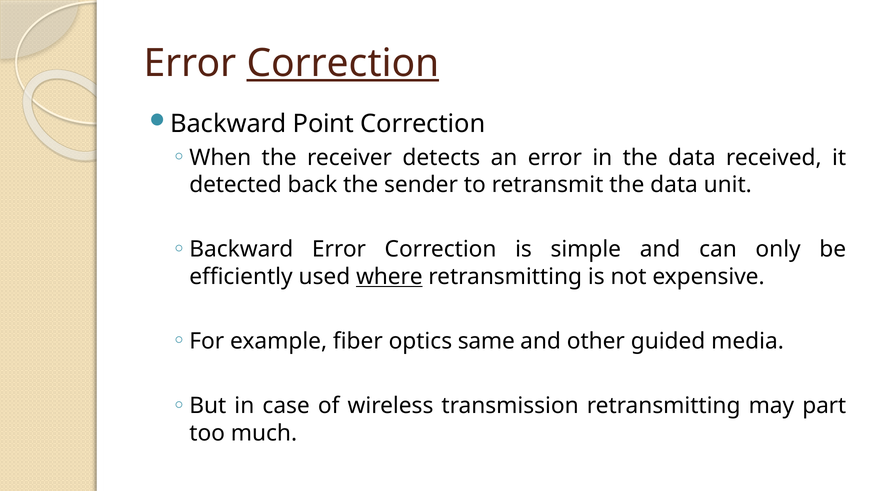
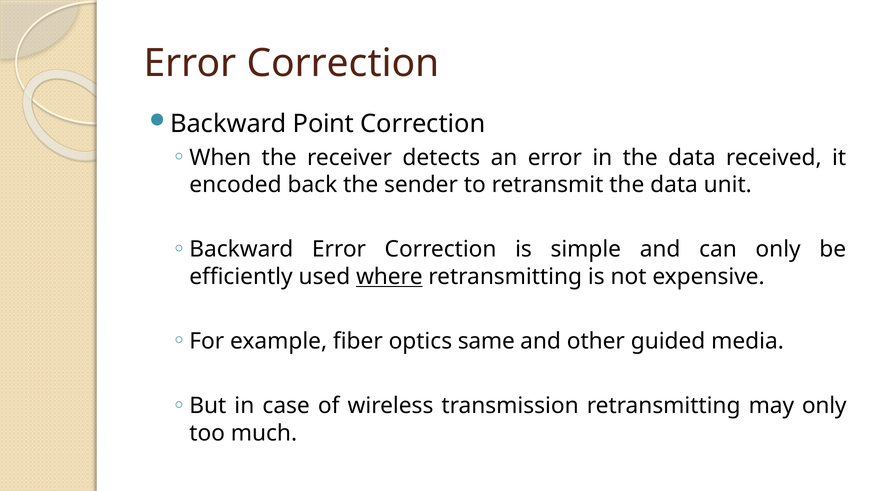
Correction at (343, 63) underline: present -> none
detected: detected -> encoded
may part: part -> only
